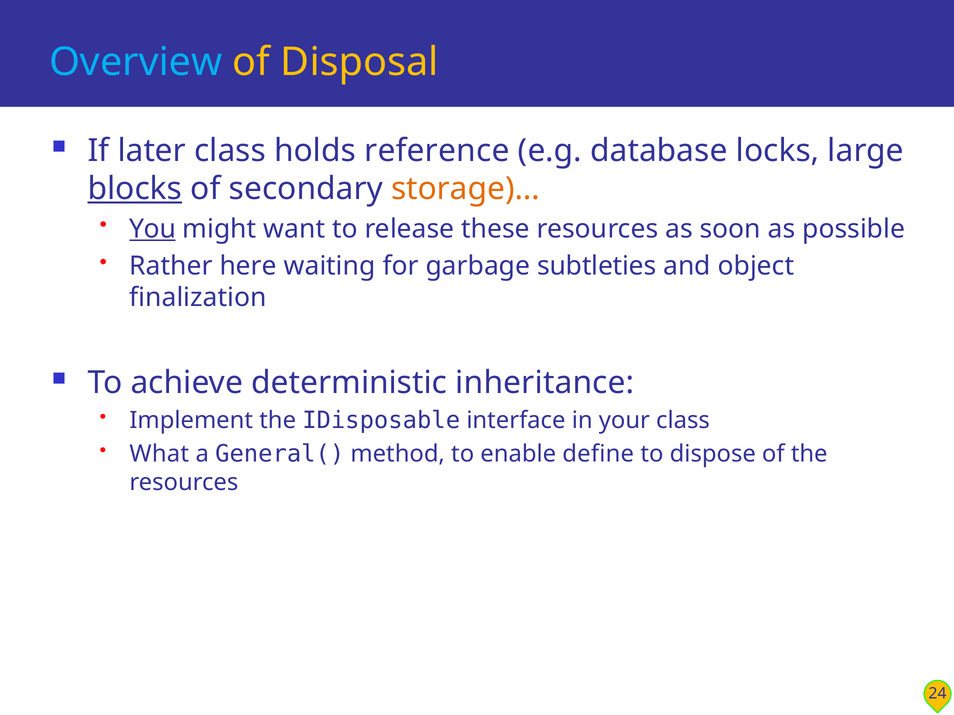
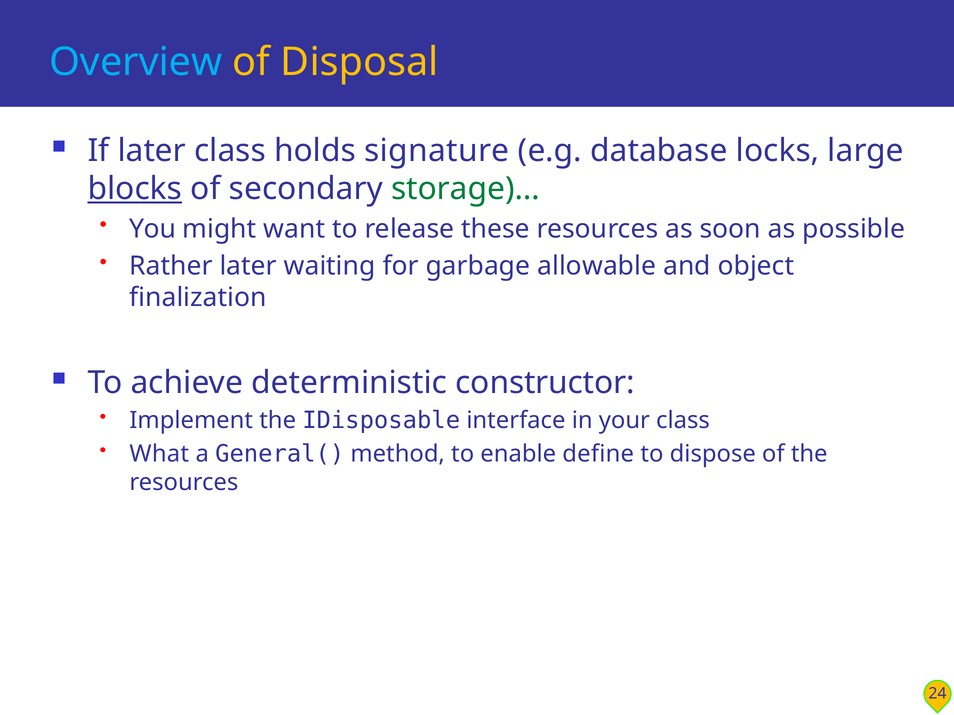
reference: reference -> signature
storage)… colour: orange -> green
You underline: present -> none
Rather here: here -> later
subtleties: subtleties -> allowable
inheritance: inheritance -> constructor
